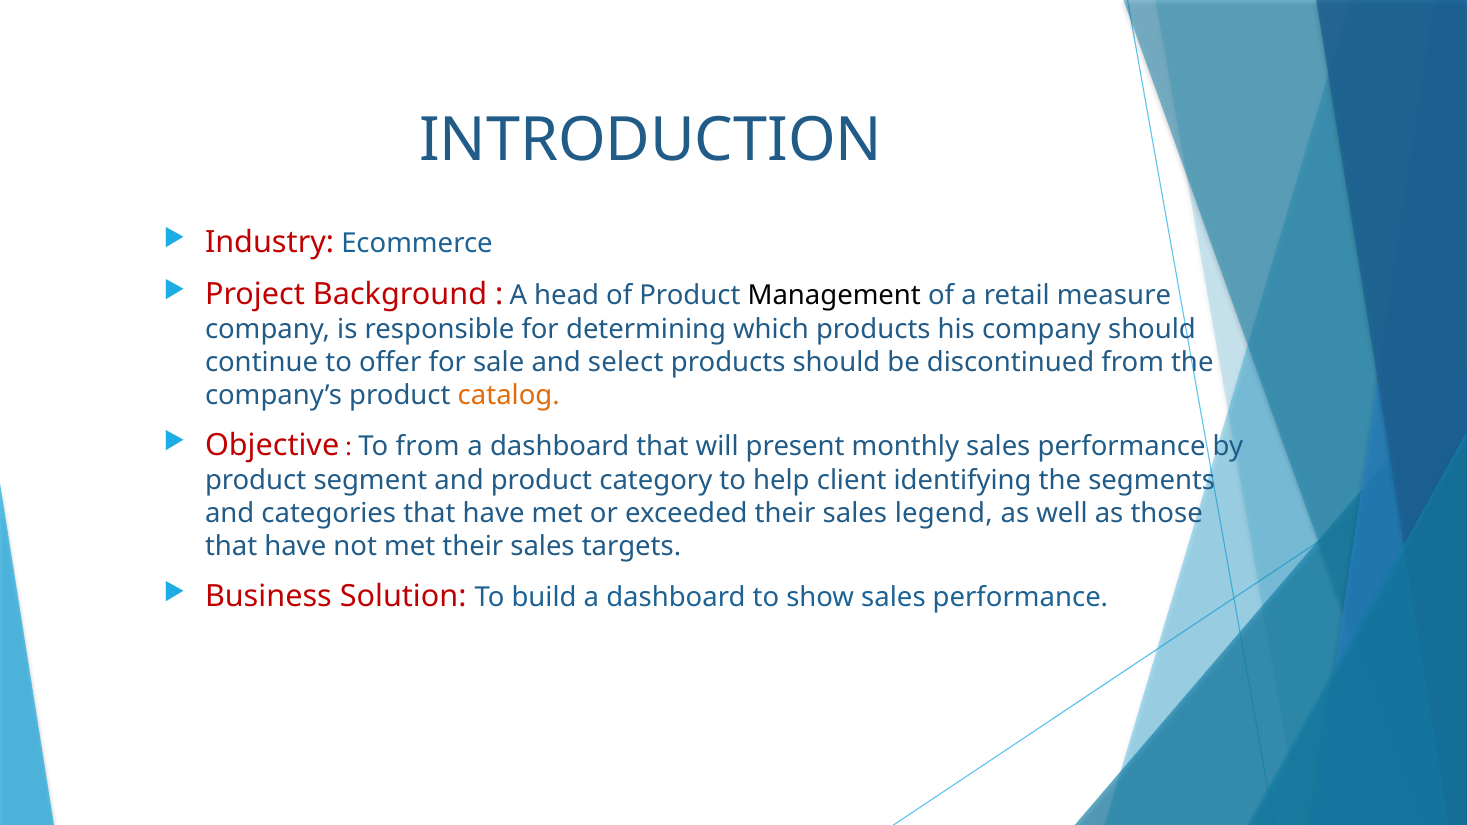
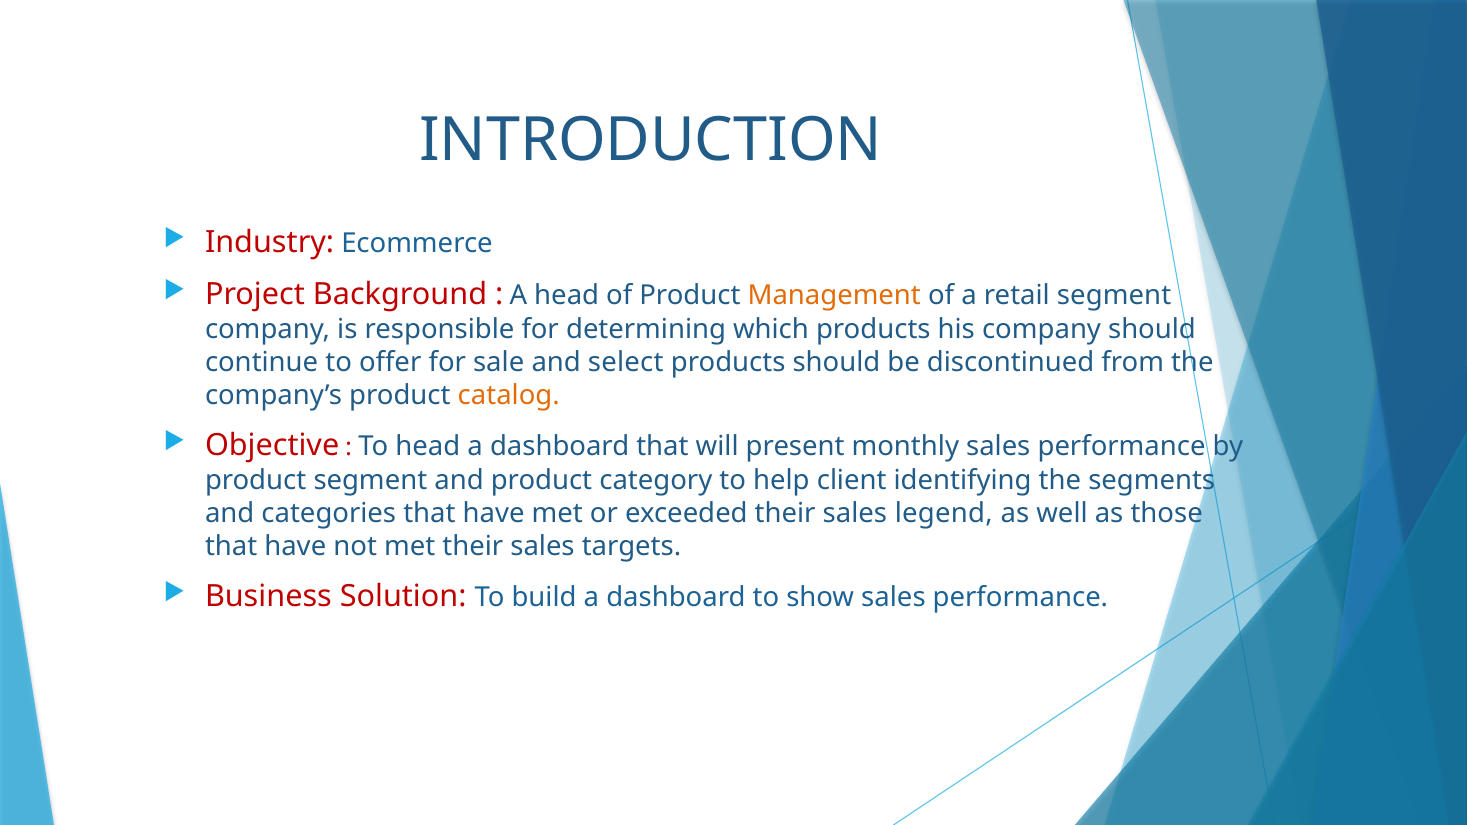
Management colour: black -> orange
retail measure: measure -> segment
To from: from -> head
